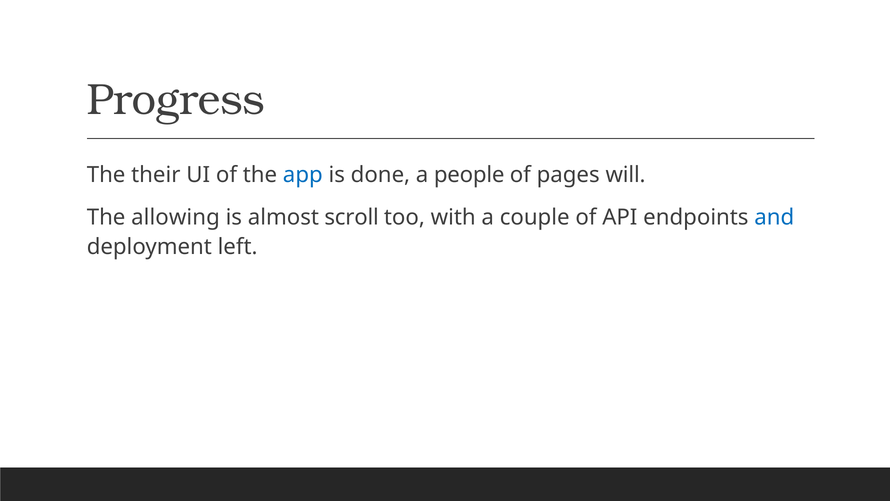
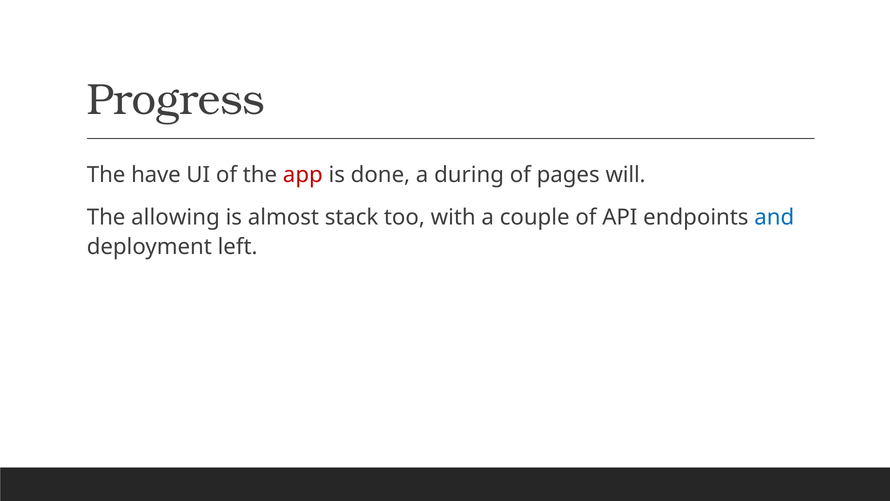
their: their -> have
app colour: blue -> red
people: people -> during
scroll: scroll -> stack
